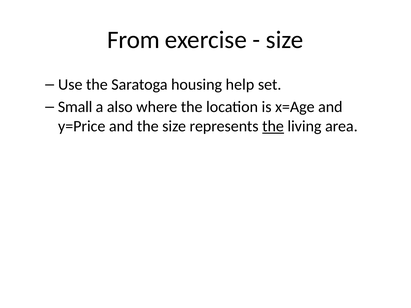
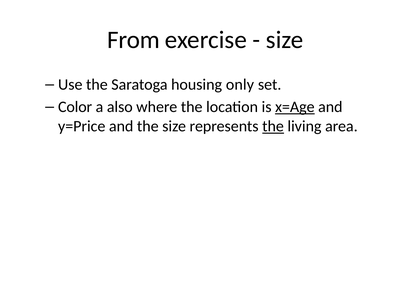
help: help -> only
Small: Small -> Color
x=Age underline: none -> present
